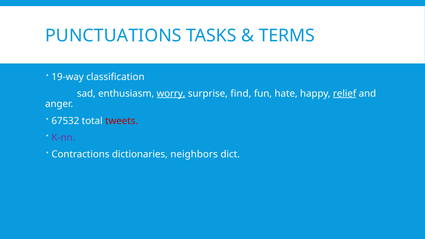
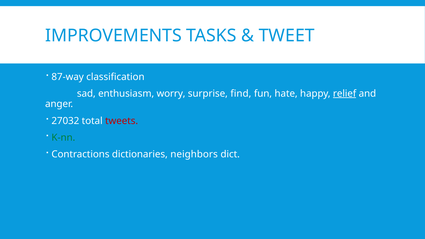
PUNCTUATIONS: PUNCTUATIONS -> IMPROVEMENTS
TERMS: TERMS -> TWEET
19-way: 19-way -> 87-way
worry underline: present -> none
67532: 67532 -> 27032
K-nn colour: purple -> green
